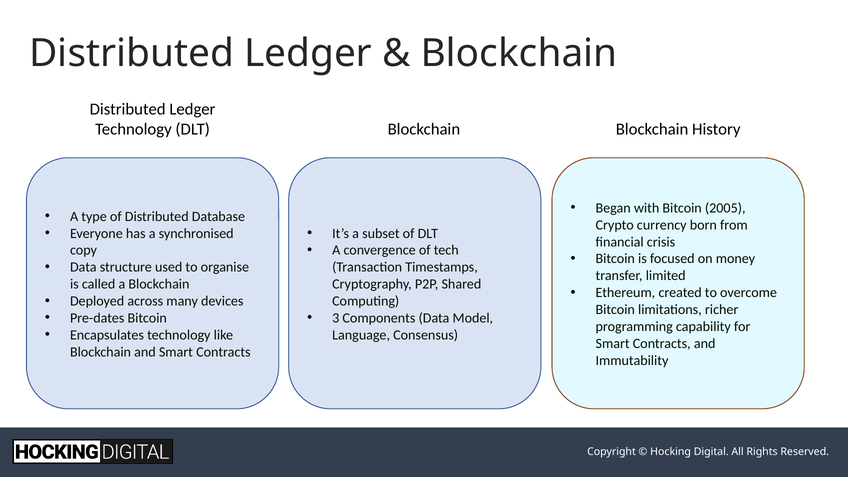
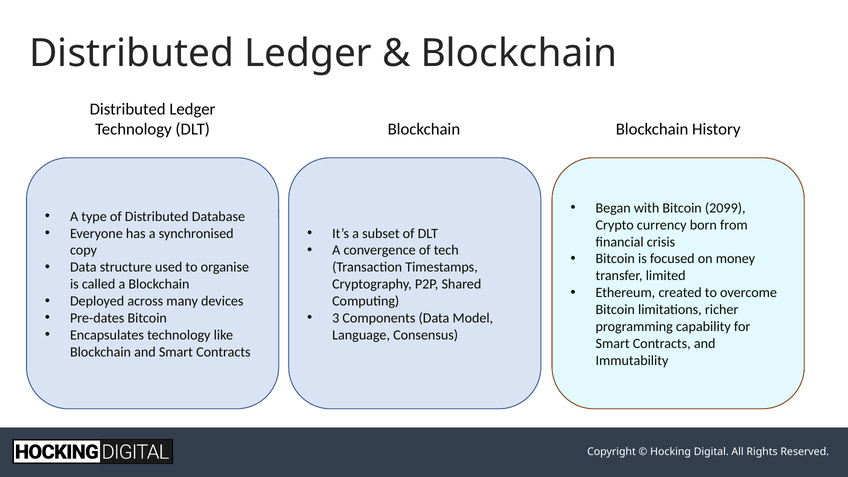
2005: 2005 -> 2099
